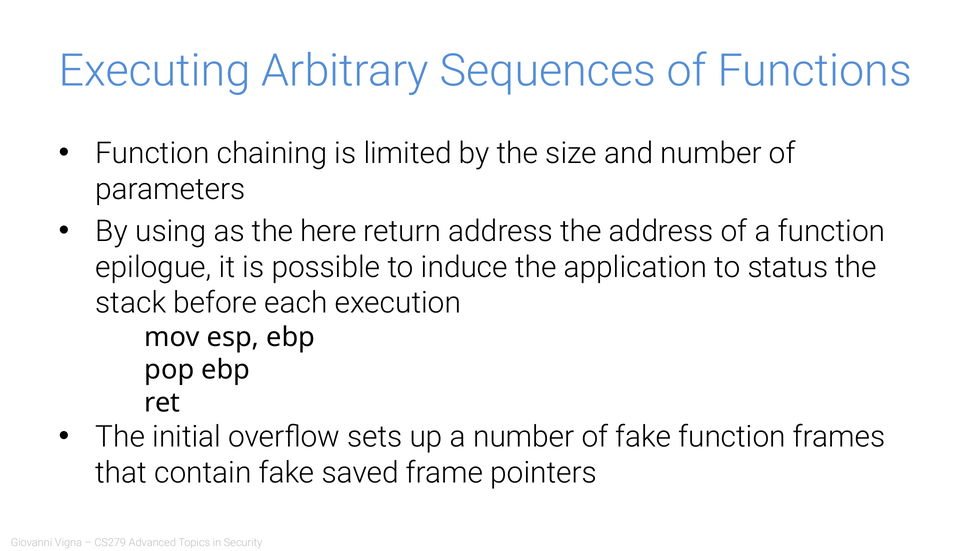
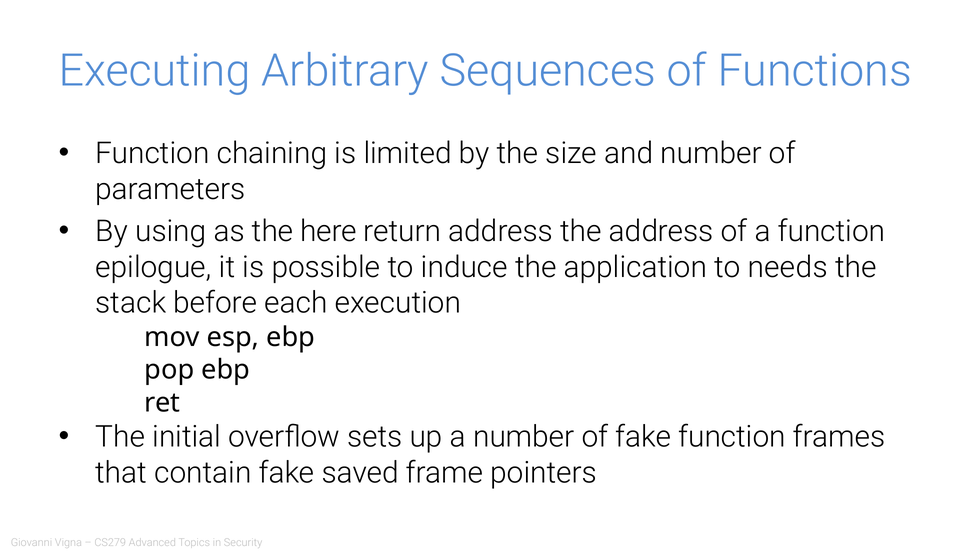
status: status -> needs
